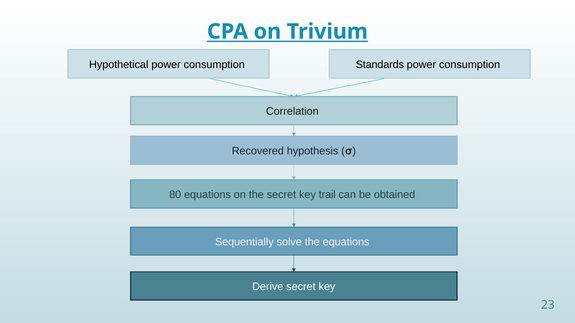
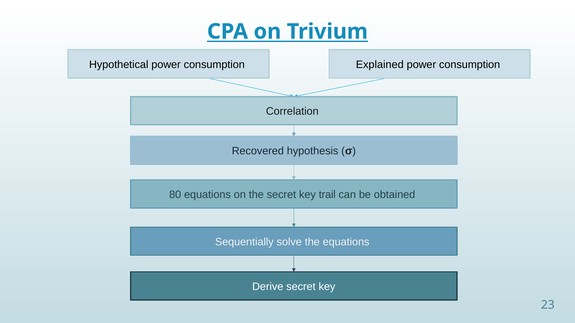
Standards: Standards -> Explained
